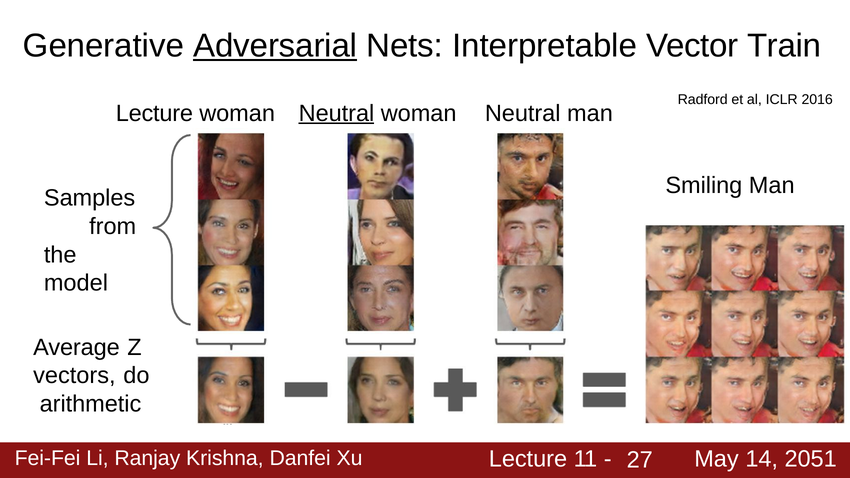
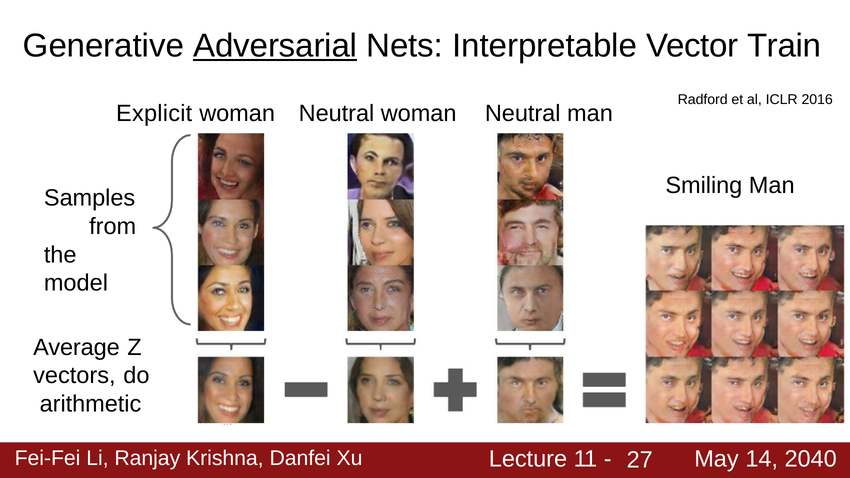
Lecture at (154, 113): Lecture -> Explicit
Neutral at (336, 113) underline: present -> none
2051: 2051 -> 2040
